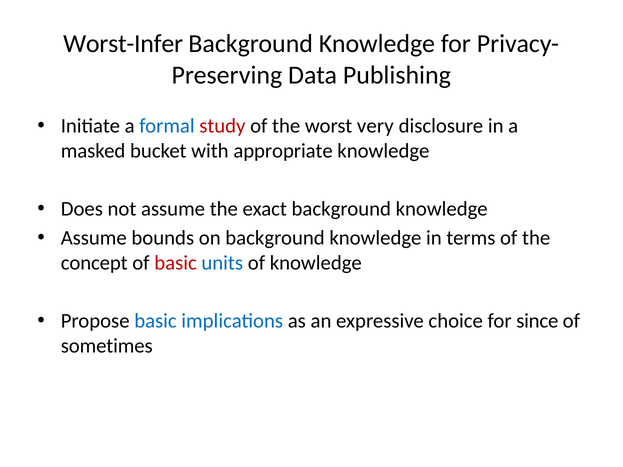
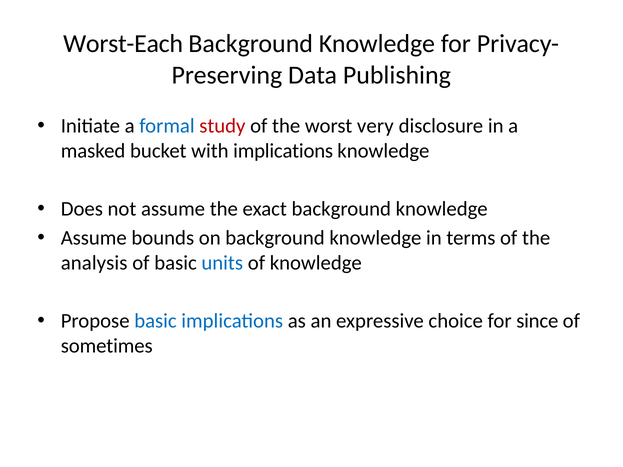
Worst-Infer: Worst-Infer -> Worst-Each
with appropriate: appropriate -> implications
concept: concept -> analysis
basic at (176, 263) colour: red -> black
